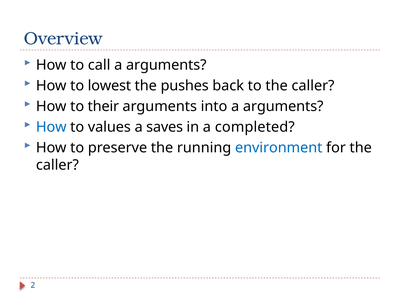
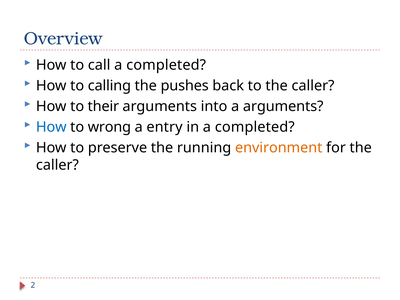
call a arguments: arguments -> completed
lowest: lowest -> calling
values: values -> wrong
saves: saves -> entry
environment colour: blue -> orange
